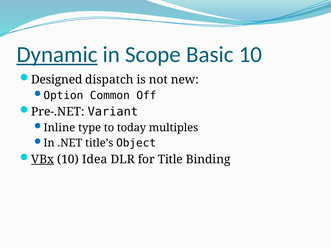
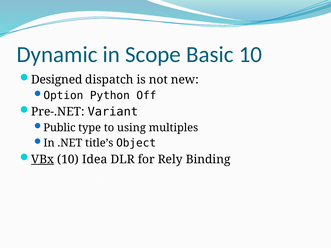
Dynamic underline: present -> none
Common: Common -> Python
Inline: Inline -> Public
today: today -> using
Title: Title -> Rely
